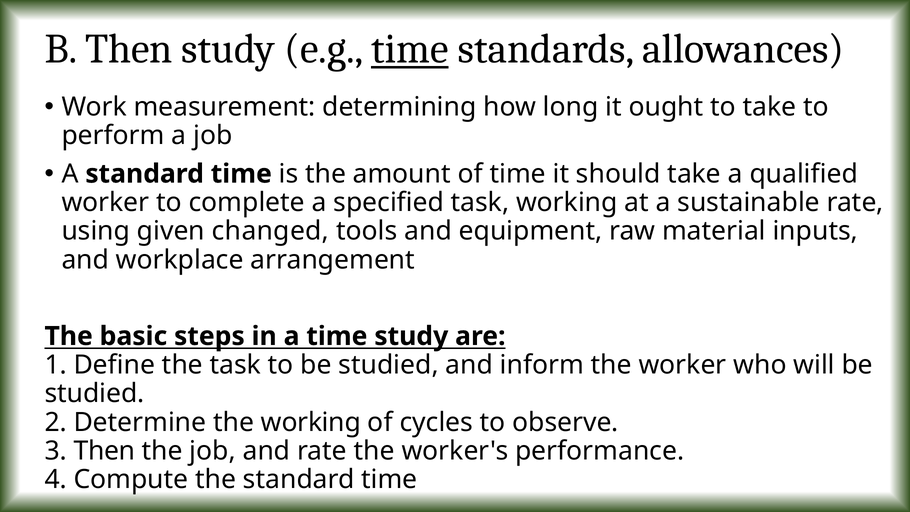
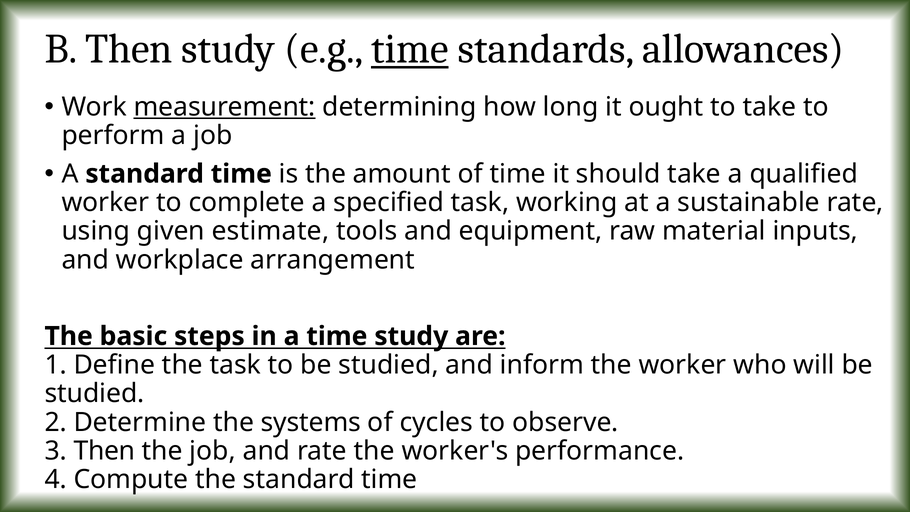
measurement underline: none -> present
changed: changed -> estimate
the working: working -> systems
